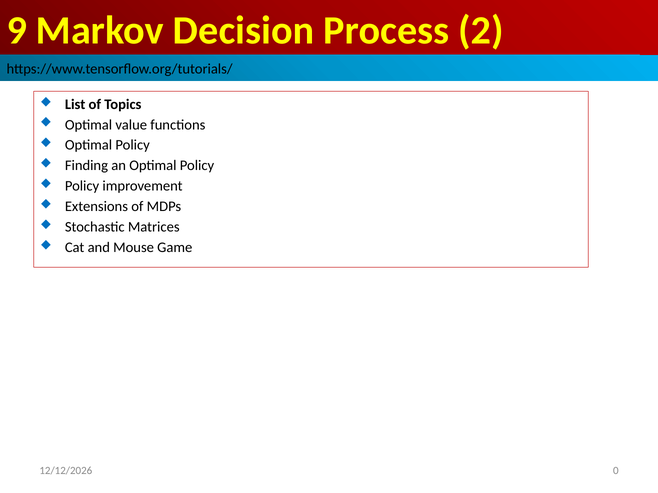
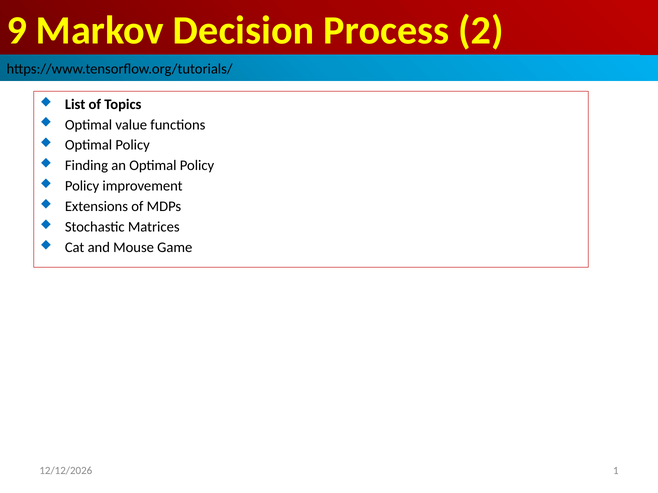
0: 0 -> 1
